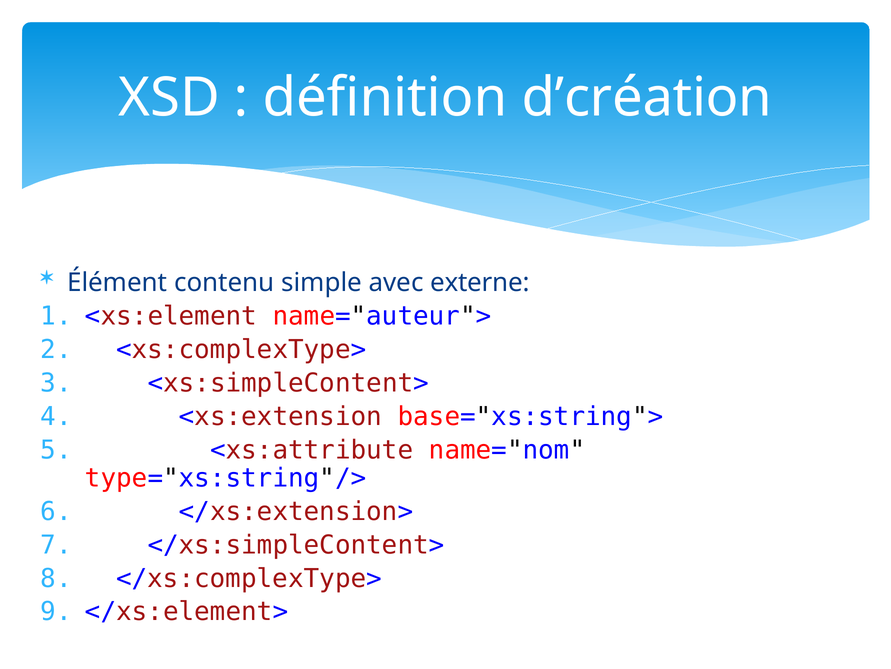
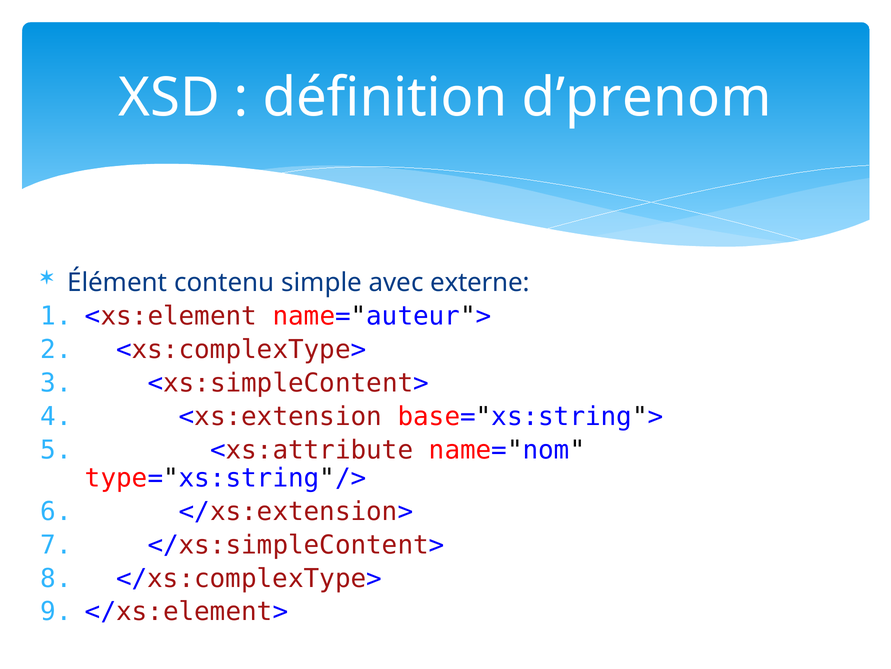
d’création: d’création -> d’prenom
